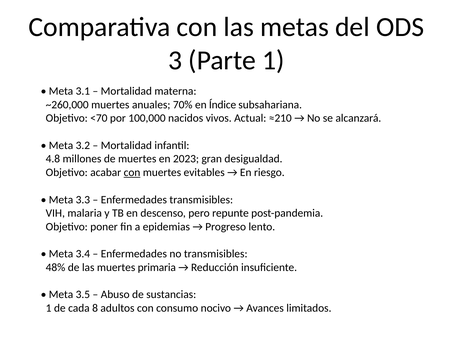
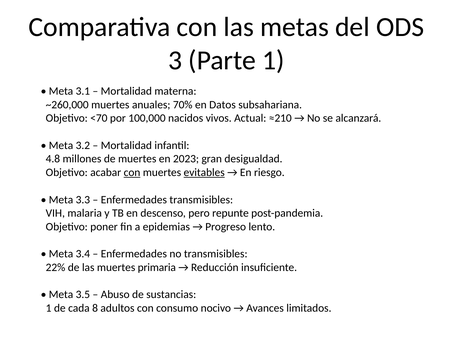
Índice: Índice -> Datos
evitables underline: none -> present
48%: 48% -> 22%
